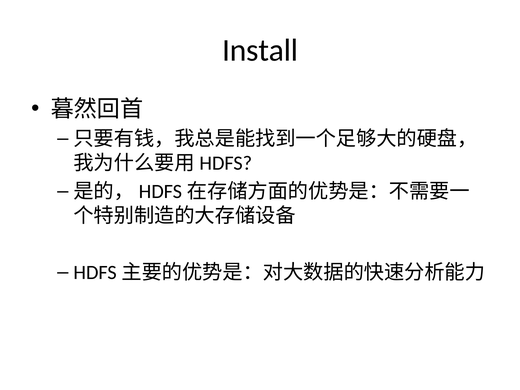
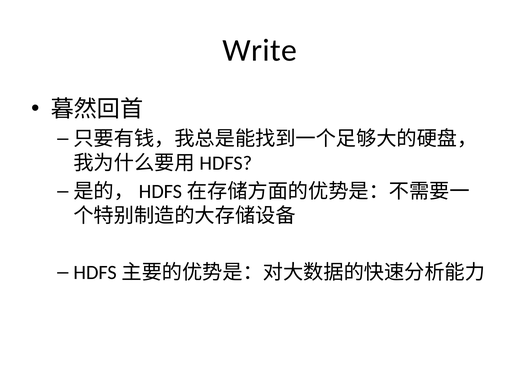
Install: Install -> Write
